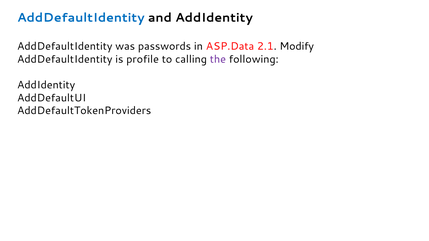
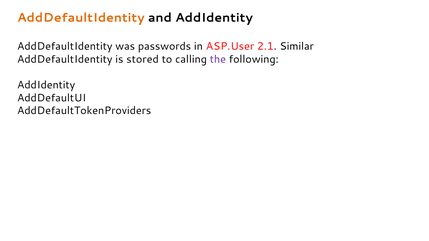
AddDefaultIdentity at (81, 18) colour: blue -> orange
ASP.Data: ASP.Data -> ASP.User
Modify: Modify -> Similar
profile: profile -> stored
